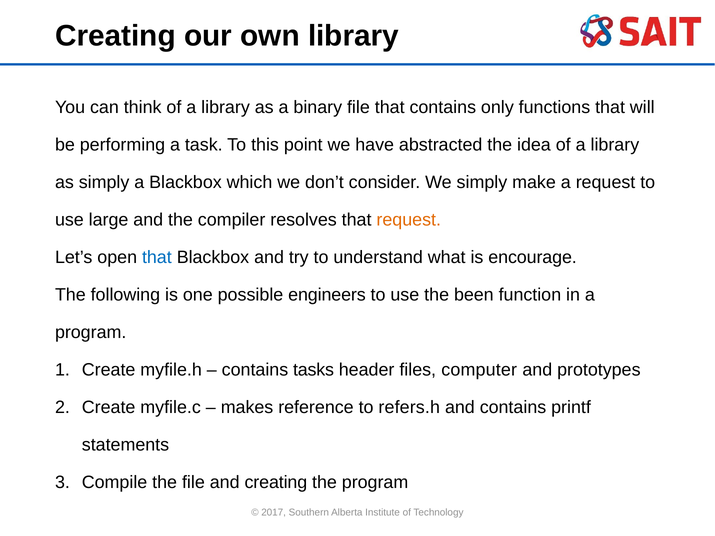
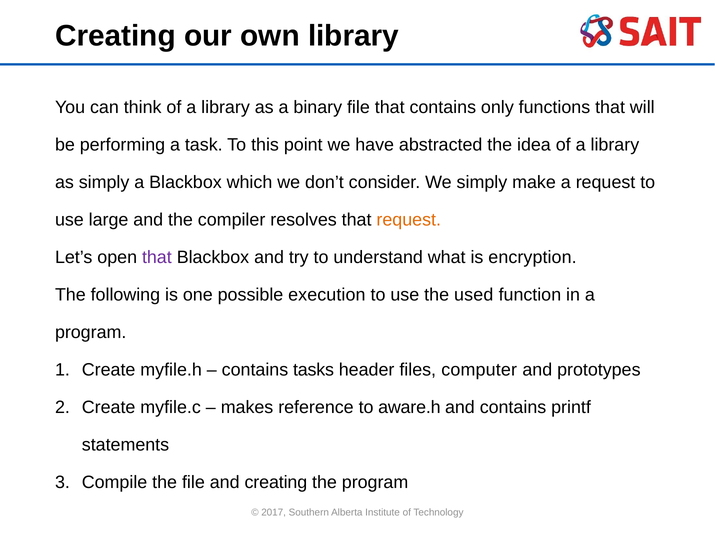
that at (157, 257) colour: blue -> purple
encourage: encourage -> encryption
engineers: engineers -> execution
been: been -> used
refers.h: refers.h -> aware.h
